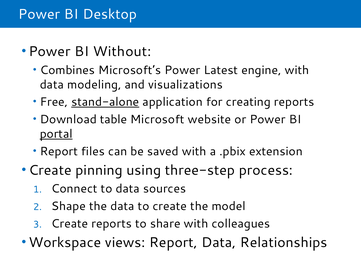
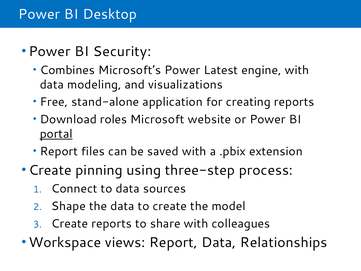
Without: Without -> Security
stand-alone underline: present -> none
table: table -> roles
